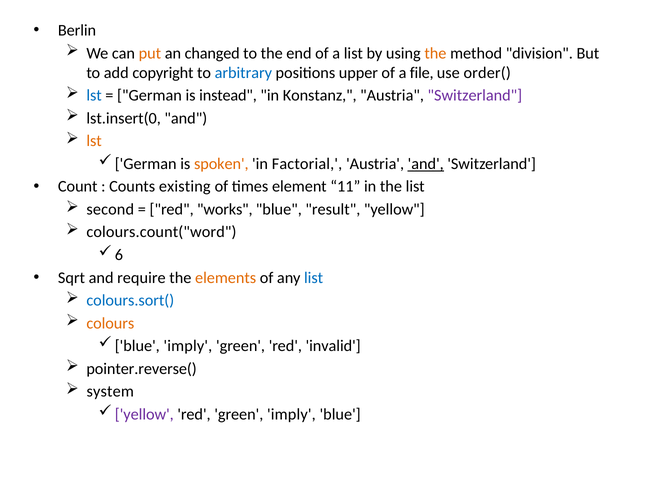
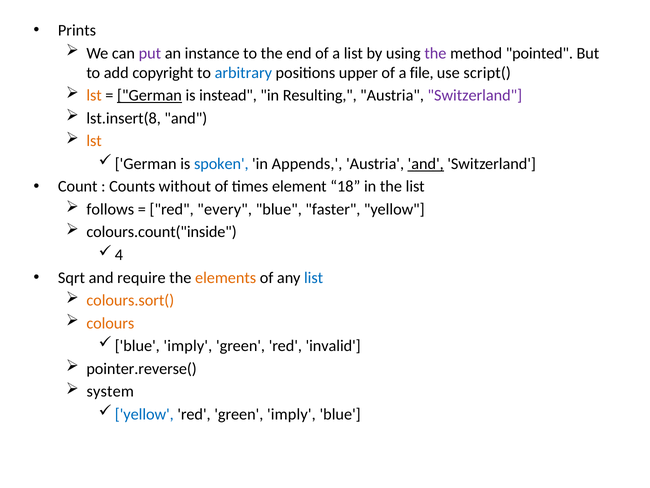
Berlin: Berlin -> Prints
put colour: orange -> purple
changed: changed -> instance
the at (435, 53) colour: orange -> purple
division: division -> pointed
order(: order( -> script(
lst at (94, 95) colour: blue -> orange
German at (149, 95) underline: none -> present
Konstanz: Konstanz -> Resulting
lst.insert(0: lst.insert(0 -> lst.insert(8
spoken colour: orange -> blue
Factorial: Factorial -> Appends
existing: existing -> without
11: 11 -> 18
second: second -> follows
works: works -> every
result: result -> faster
colours.count("word: colours.count("word -> colours.count("inside
6: 6 -> 4
colours.sort( colour: blue -> orange
yellow at (144, 414) colour: purple -> blue
